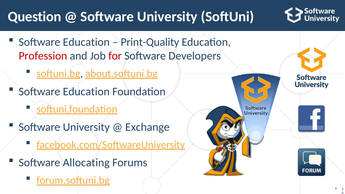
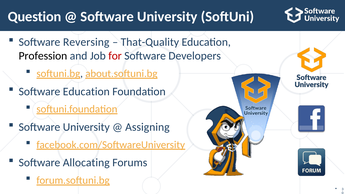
Education at (86, 42): Education -> Reversing
Print-Quality: Print-Quality -> That-Quality
Profession colour: red -> black
Exchange: Exchange -> Assigning
